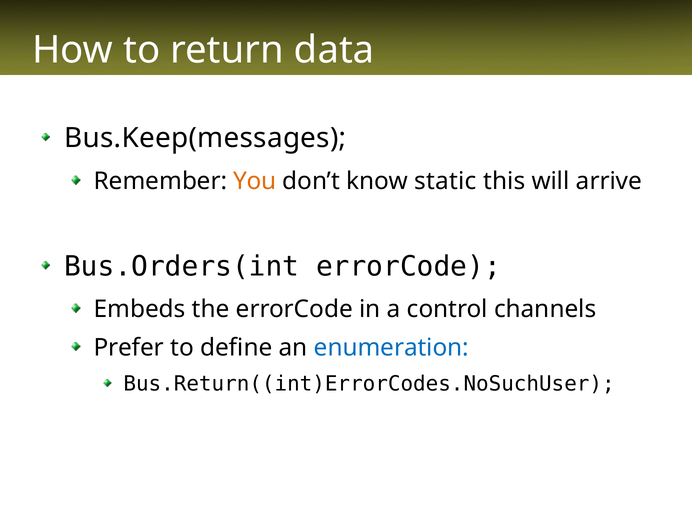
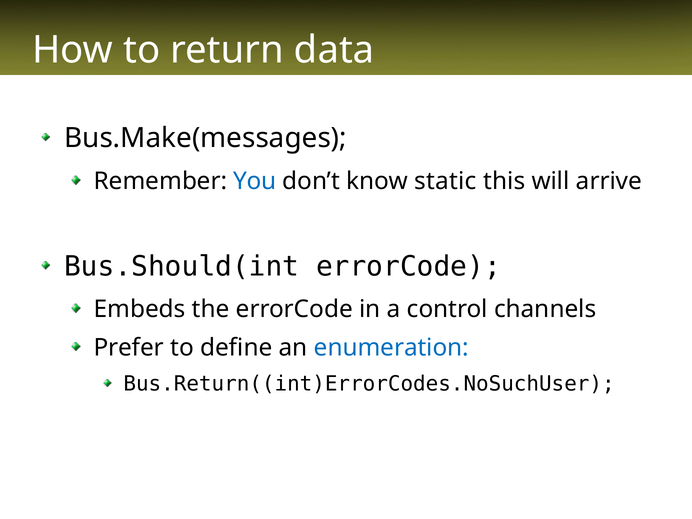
Bus.Keep(messages: Bus.Keep(messages -> Bus.Make(messages
You colour: orange -> blue
Bus.Orders(int: Bus.Orders(int -> Bus.Should(int
